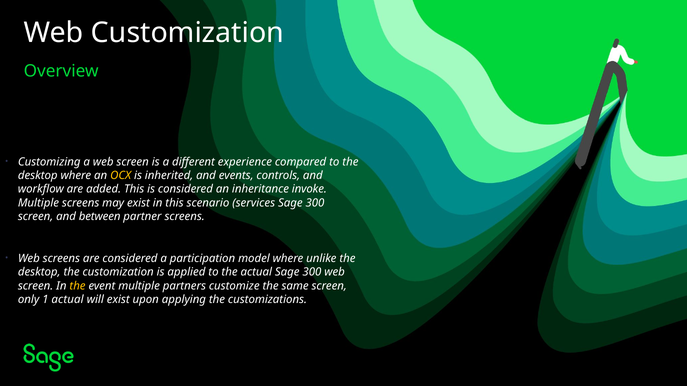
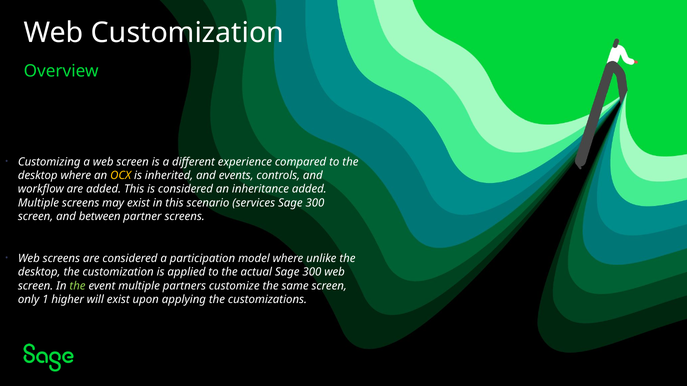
inheritance invoke: invoke -> added
the at (78, 286) colour: yellow -> light green
1 actual: actual -> higher
